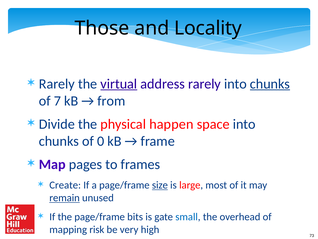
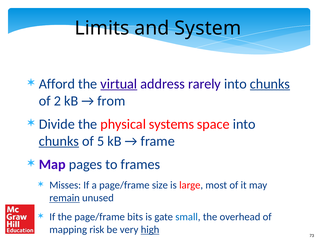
Those: Those -> Limits
Locality: Locality -> System
Rarely at (57, 84): Rarely -> Afford
7: 7 -> 2
happen: happen -> systems
chunks at (59, 141) underline: none -> present
0: 0 -> 5
Create: Create -> Misses
size underline: present -> none
high underline: none -> present
